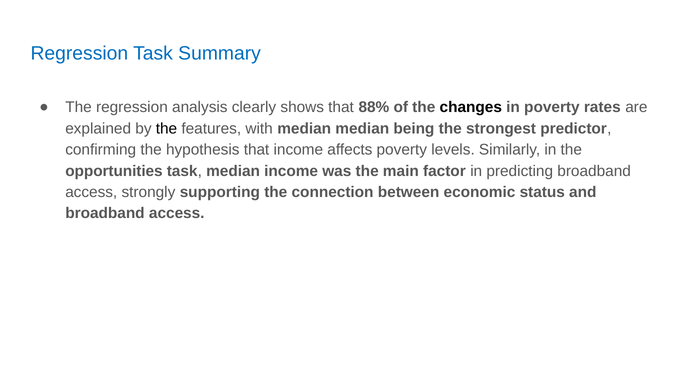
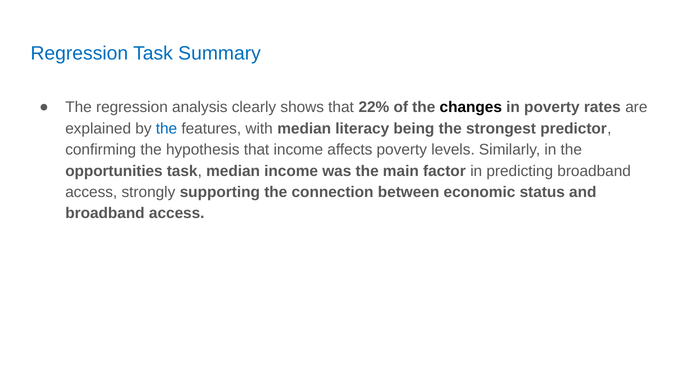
88%: 88% -> 22%
the at (166, 129) colour: black -> blue
median median: median -> literacy
